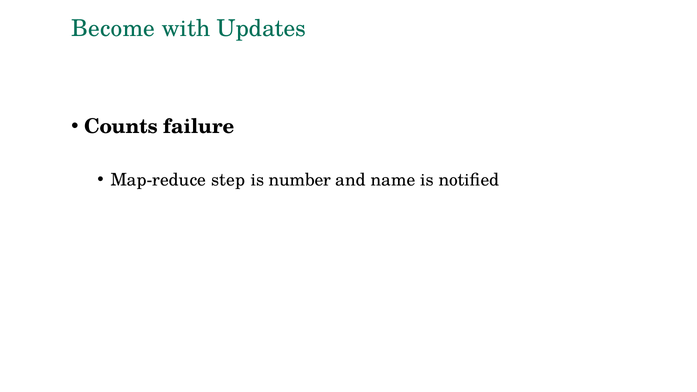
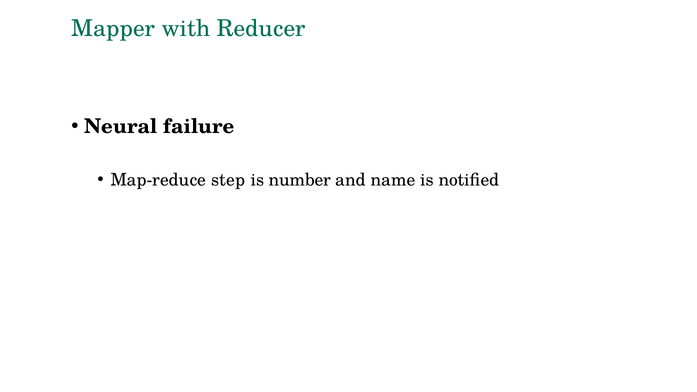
Become: Become -> Mapper
Updates: Updates -> Reducer
Counts: Counts -> Neural
